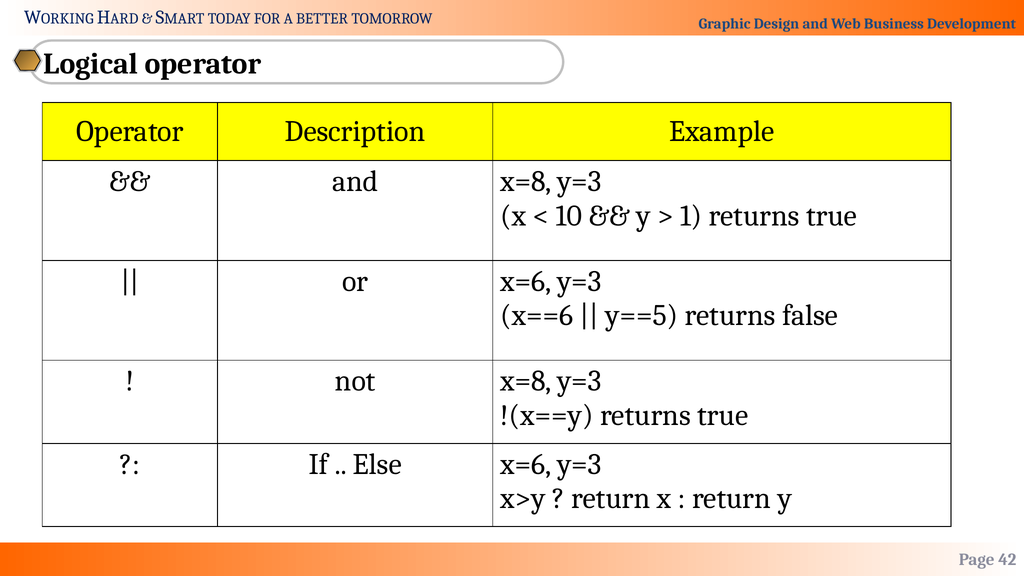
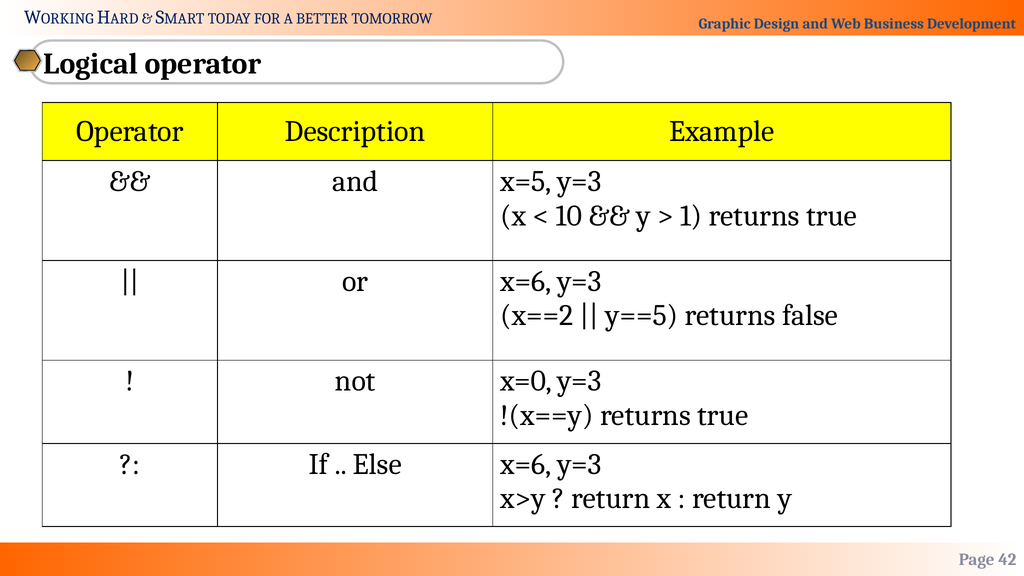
and x=8: x=8 -> x=5
x==6: x==6 -> x==2
not x=8: x=8 -> x=0
